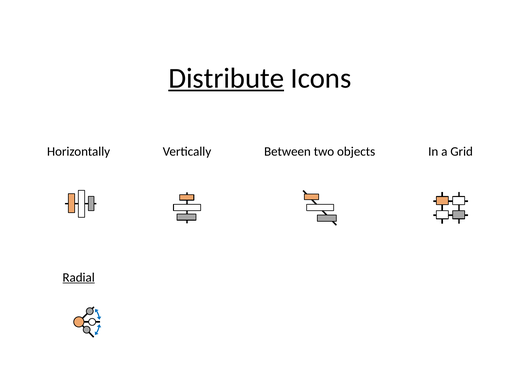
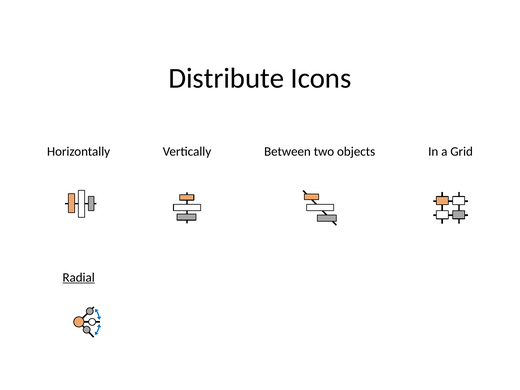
Distribute underline: present -> none
